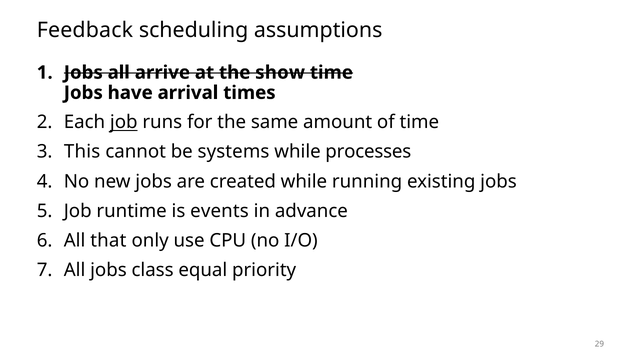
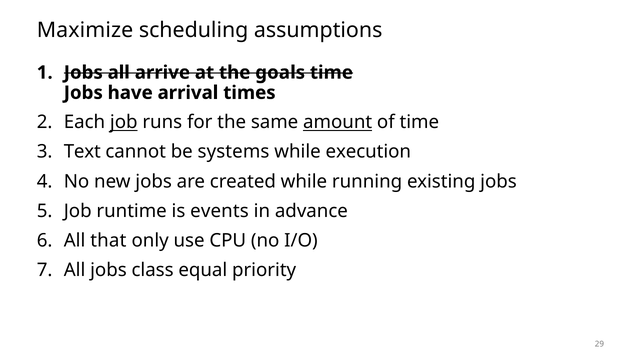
Feedback: Feedback -> Maximize
show: show -> goals
amount underline: none -> present
This: This -> Text
processes: processes -> execution
